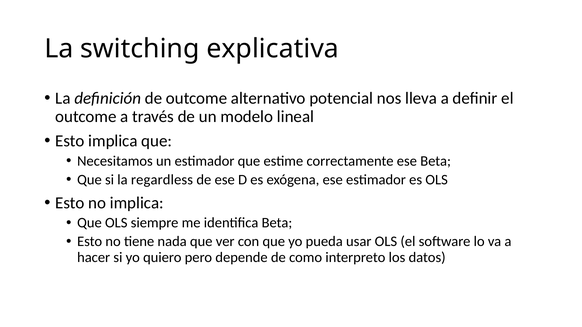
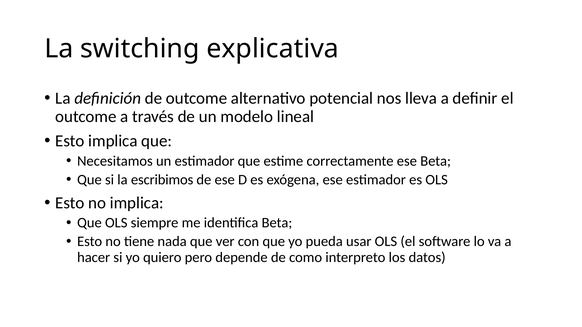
regardless: regardless -> escribimos
